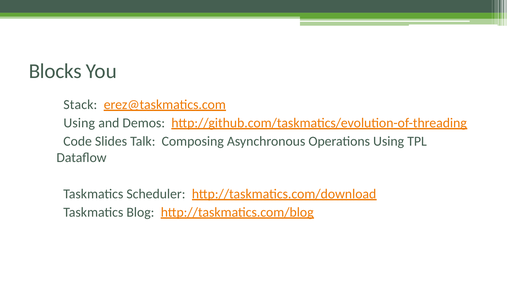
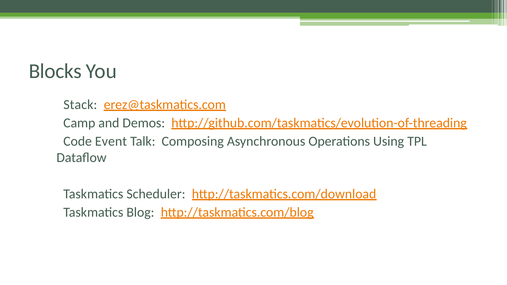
Using at (79, 123): Using -> Camp
Slides: Slides -> Event
